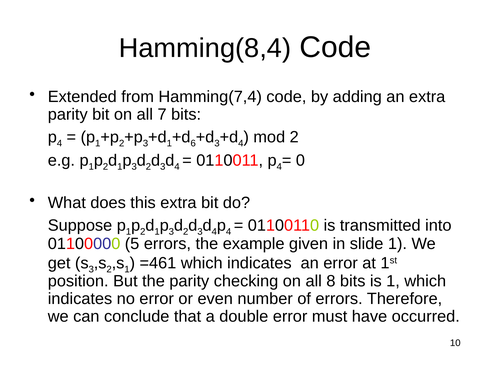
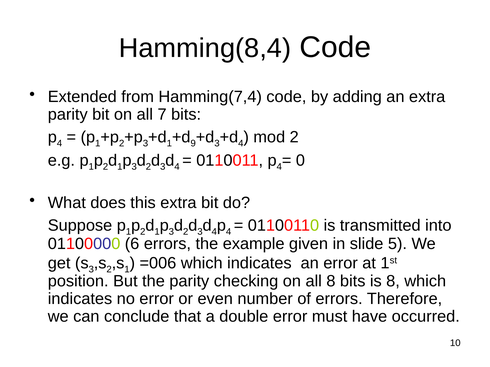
6: 6 -> 9
5: 5 -> 6
slide 1: 1 -> 5
=461: =461 -> =006
is 1: 1 -> 8
